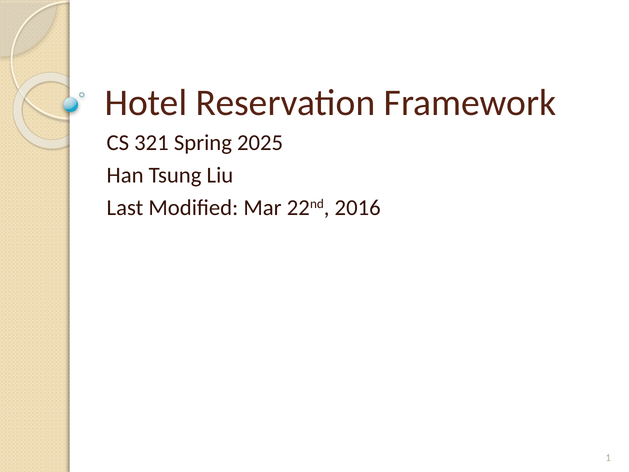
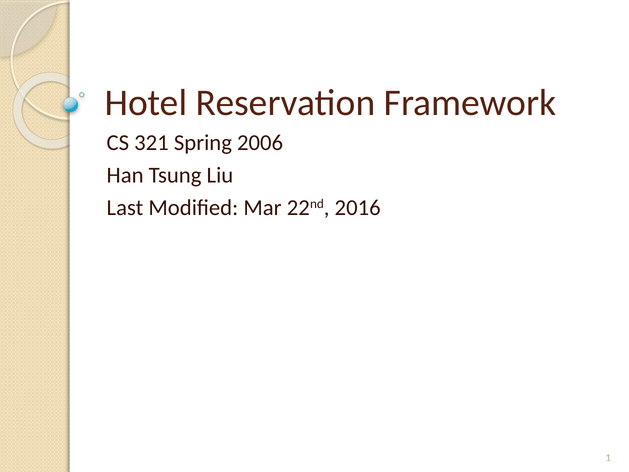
2025: 2025 -> 2006
